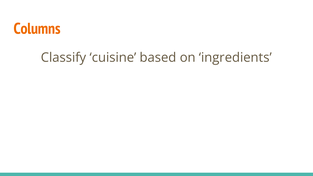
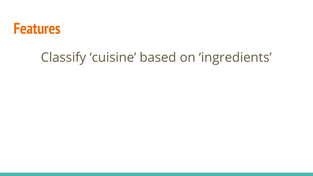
Columns: Columns -> Features
